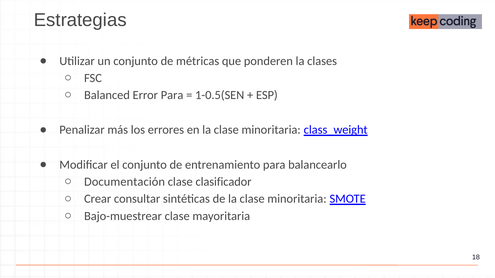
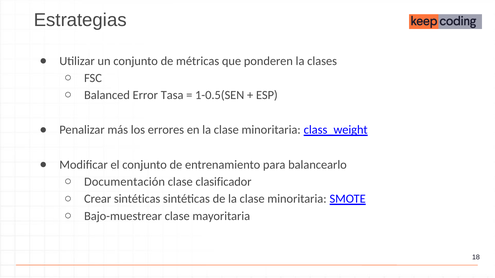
Error Para: Para -> Tasa
Crear consultar: consultar -> sintéticas
